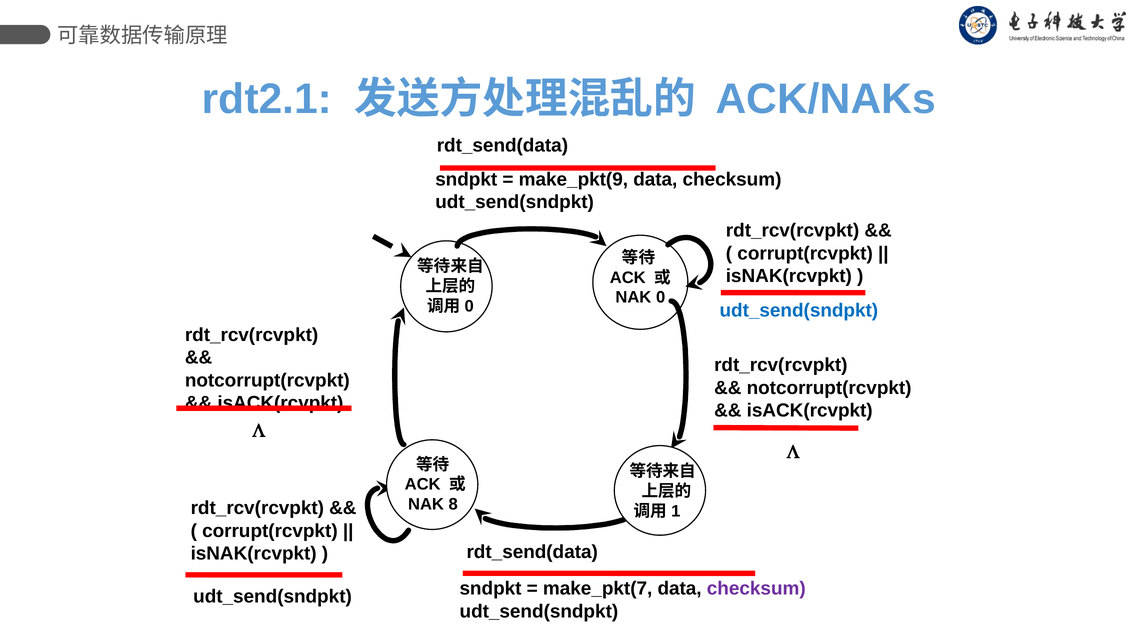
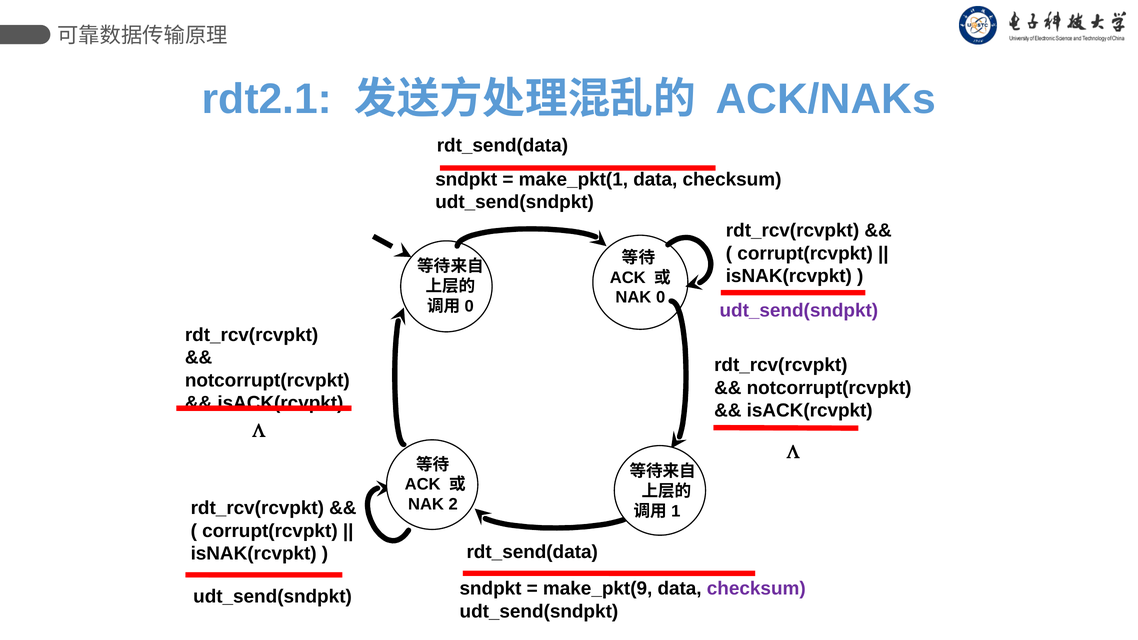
make_pkt(9: make_pkt(9 -> make_pkt(1
udt_send(sndpkt at (799, 311) colour: blue -> purple
8: 8 -> 2
make_pkt(7: make_pkt(7 -> make_pkt(9
